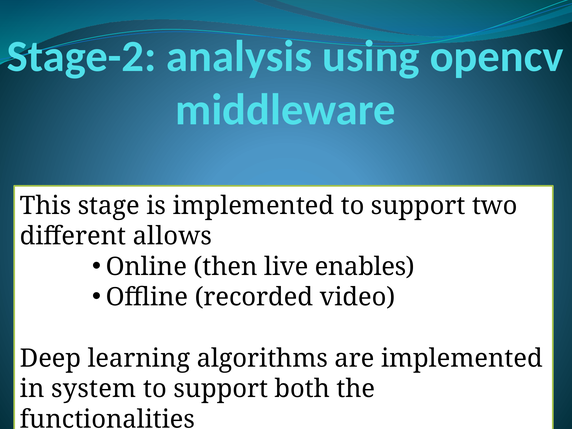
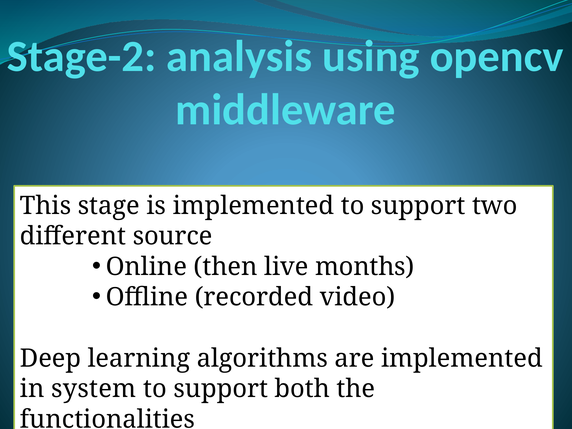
allows: allows -> source
enables: enables -> months
